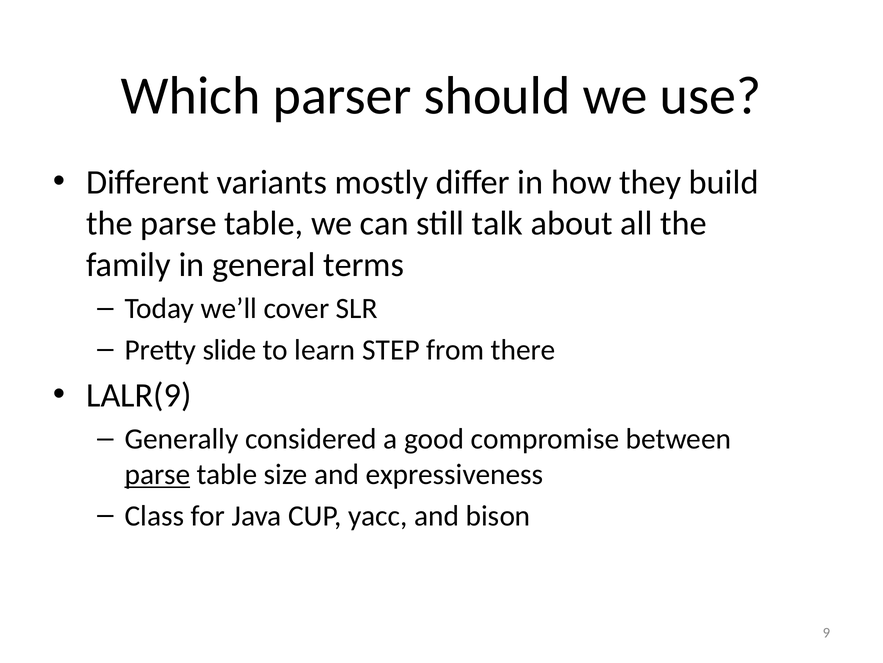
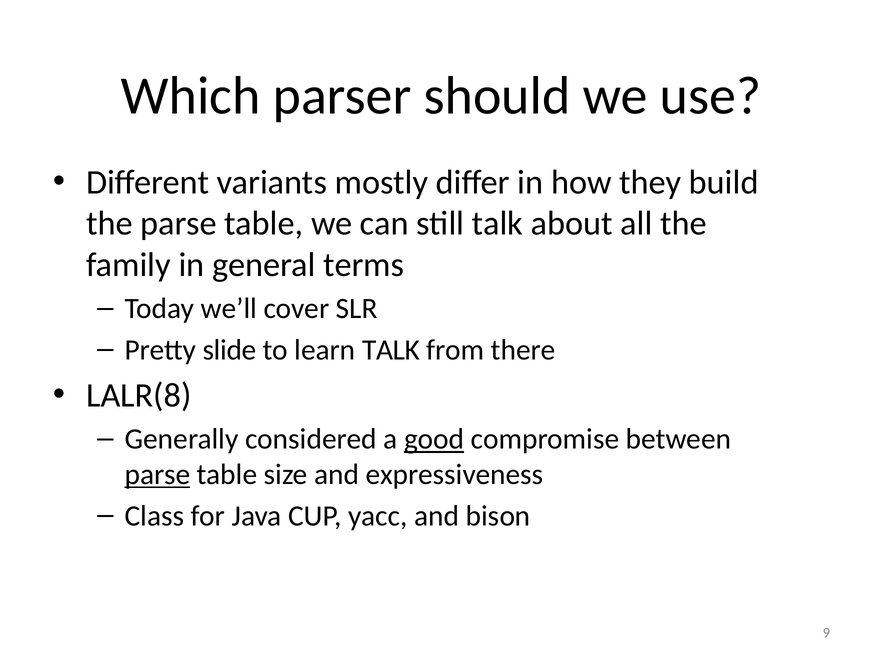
learn STEP: STEP -> TALK
LALR(9: LALR(9 -> LALR(8
good underline: none -> present
